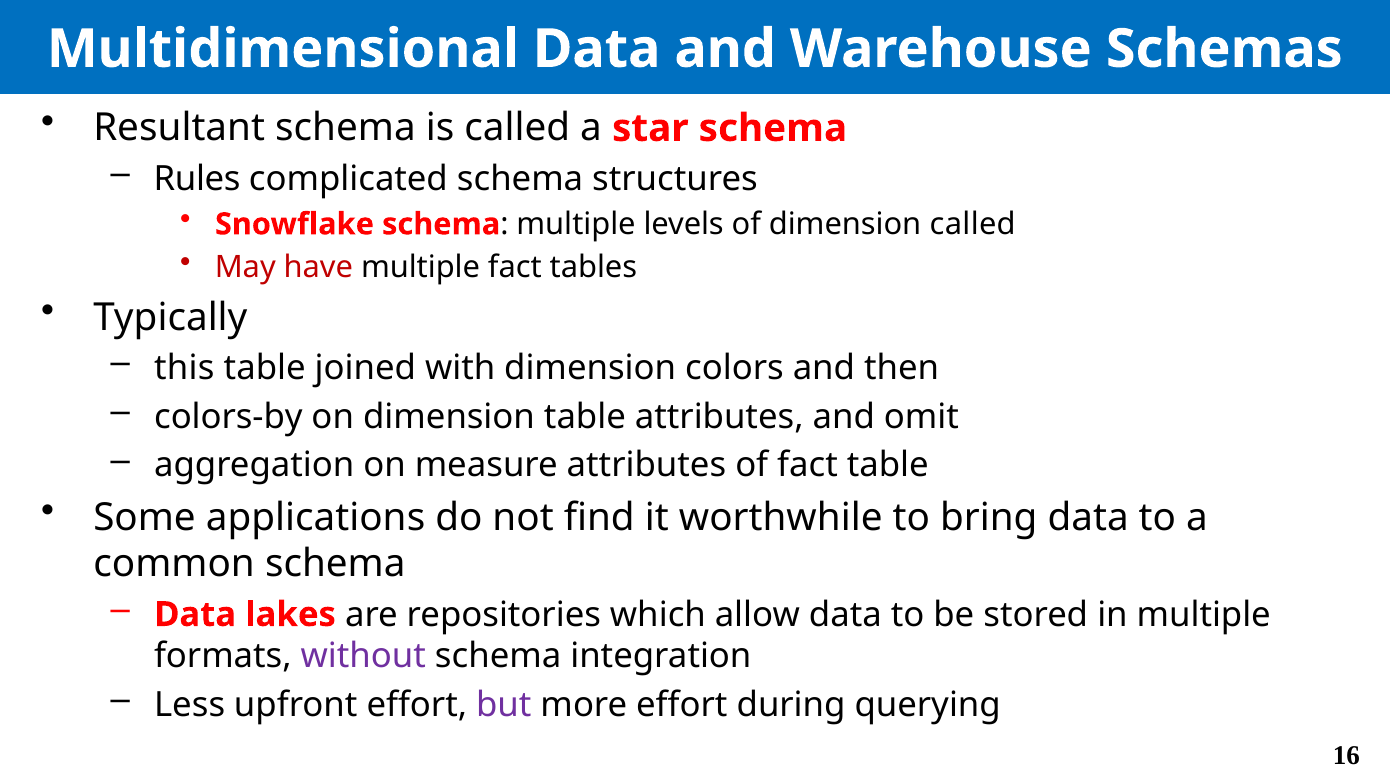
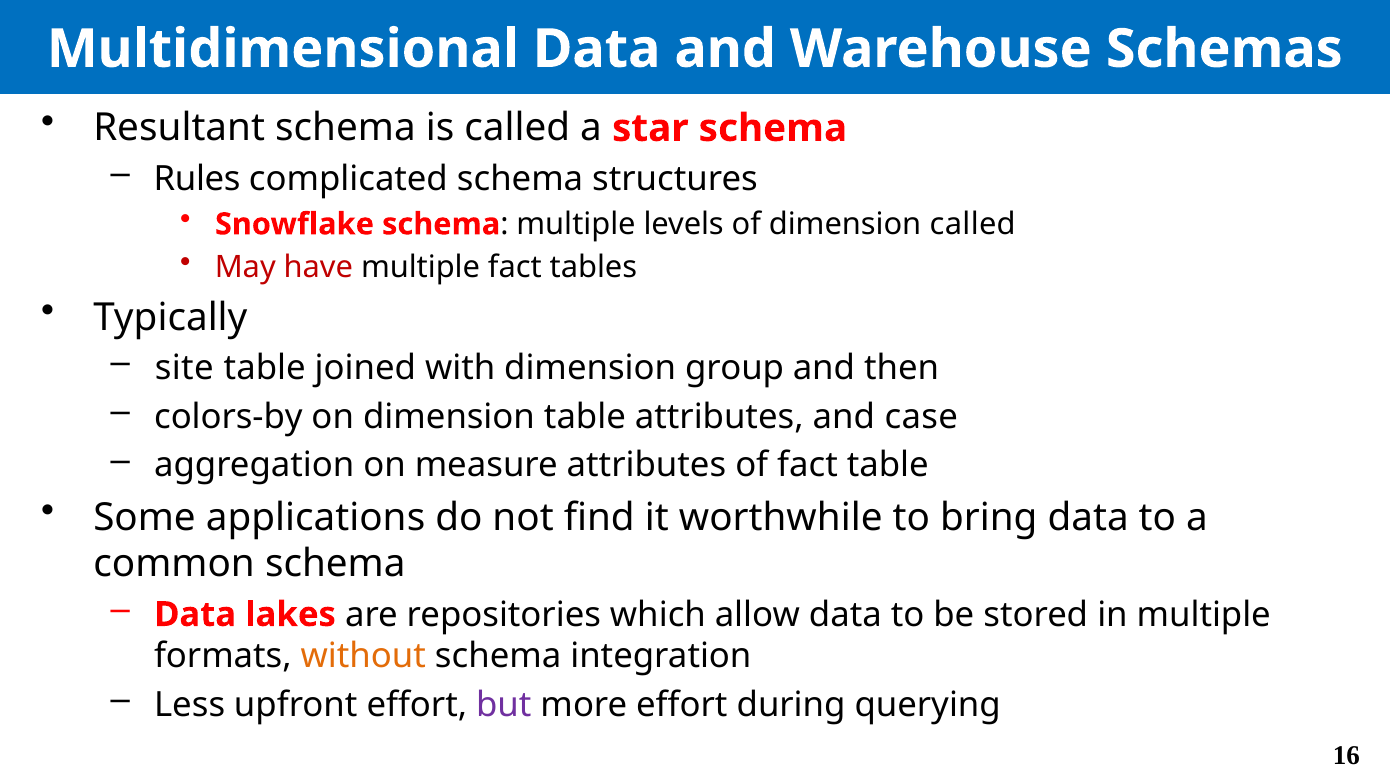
this: this -> site
colors: colors -> group
omit: omit -> case
without colour: purple -> orange
